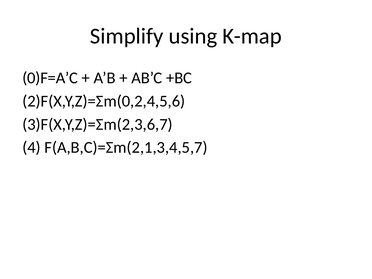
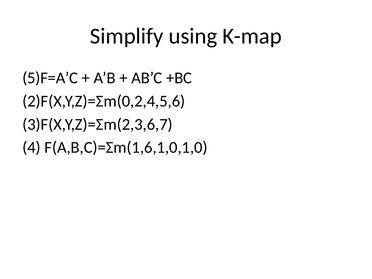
0)F=A’C: 0)F=A’C -> 5)F=A’C
F(A,B,C)=Σm(2,1,3,4,5,7: F(A,B,C)=Σm(2,1,3,4,5,7 -> F(A,B,C)=Σm(1,6,1,0,1,0
